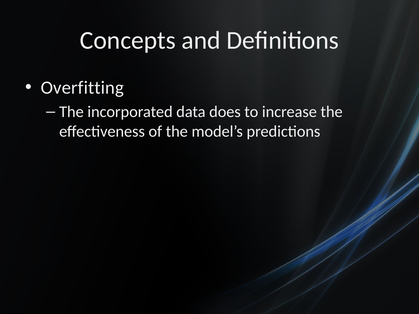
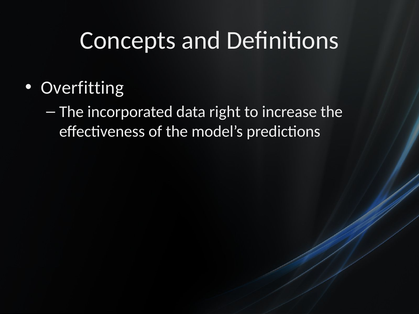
does: does -> right
